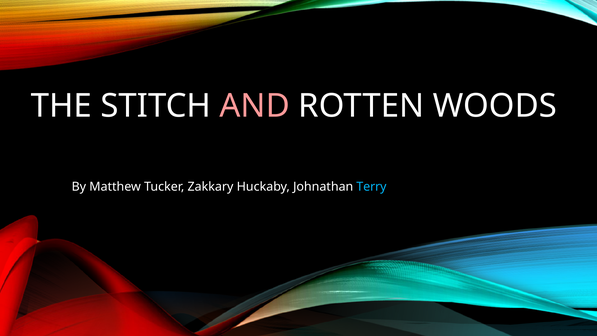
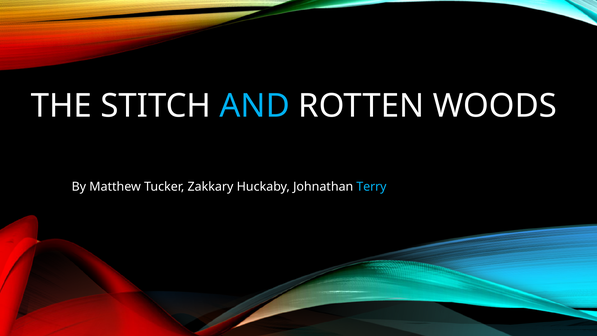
AND colour: pink -> light blue
